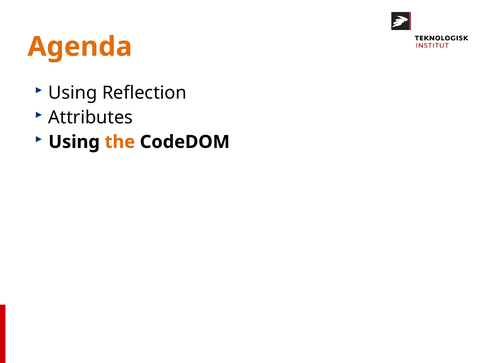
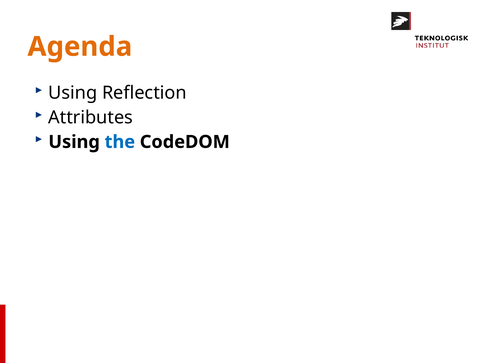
the colour: orange -> blue
